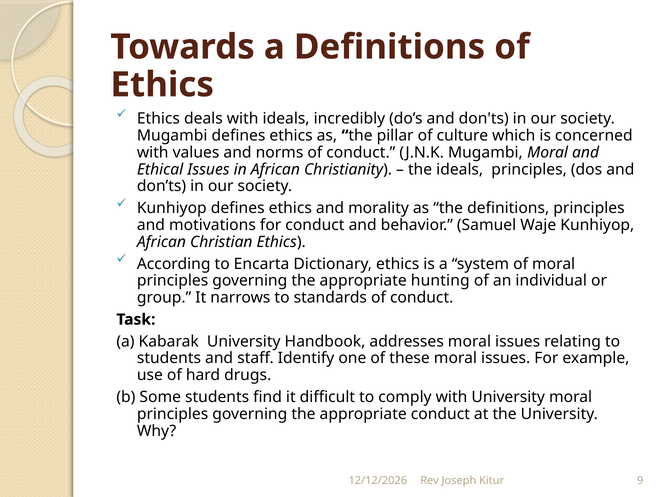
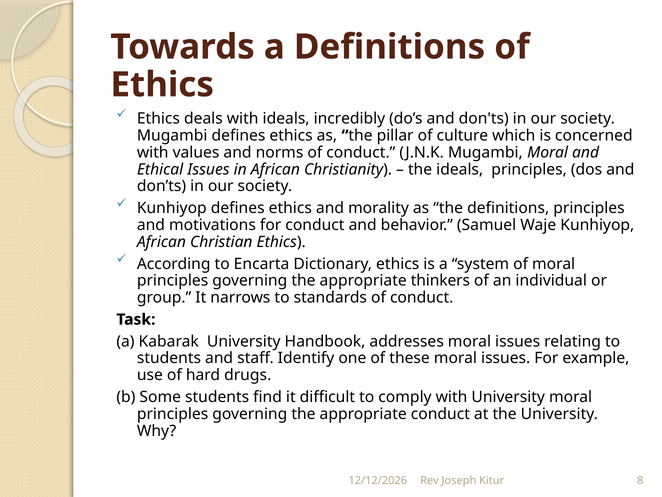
hunting: hunting -> thinkers
9: 9 -> 8
